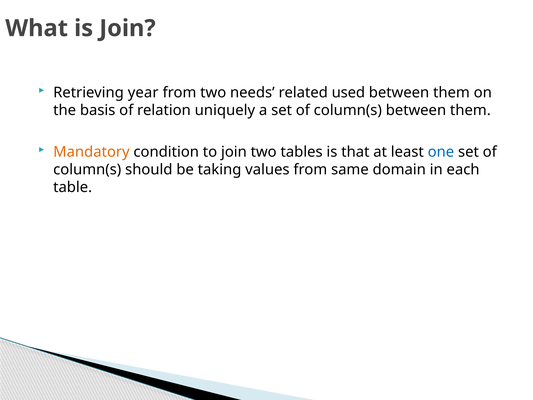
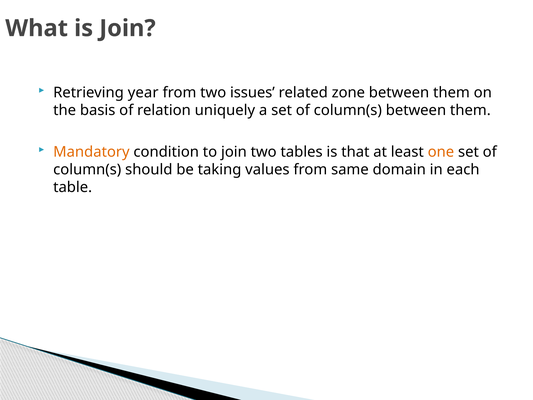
needs: needs -> issues
used: used -> zone
one colour: blue -> orange
